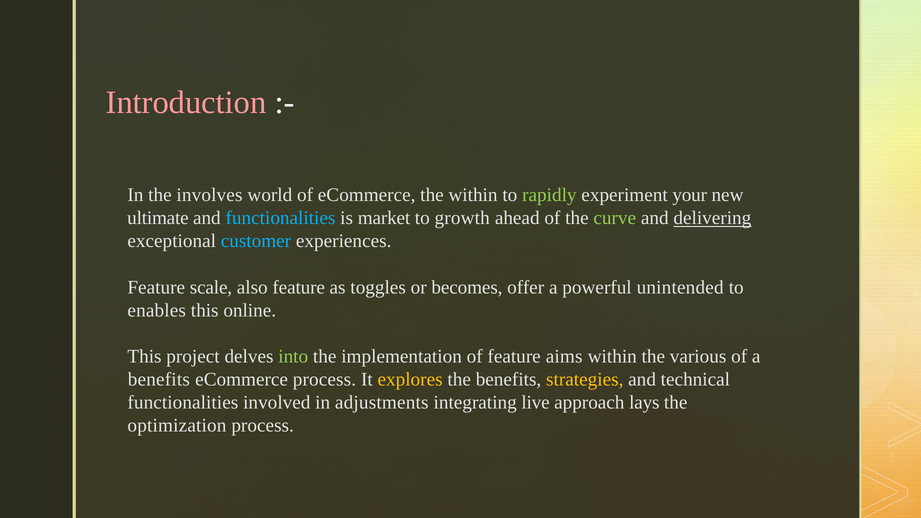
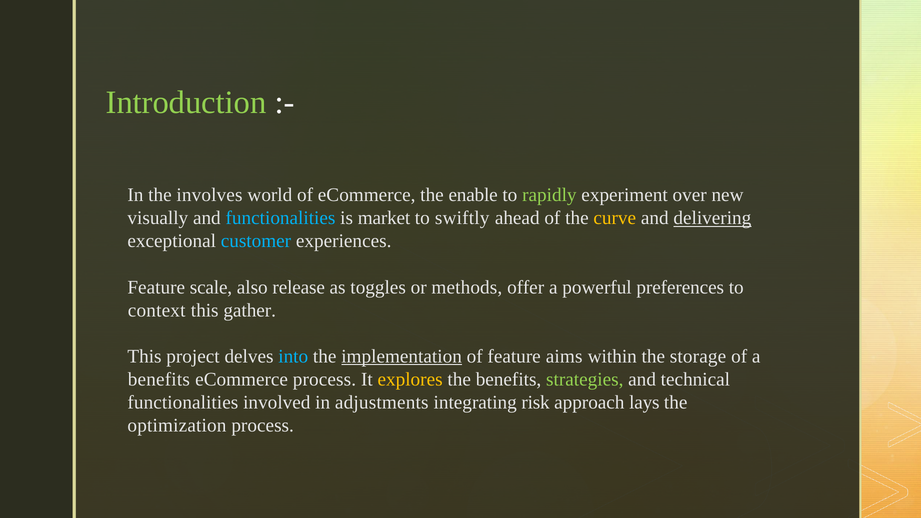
Introduction colour: pink -> light green
the within: within -> enable
your: your -> over
ultimate: ultimate -> visually
growth: growth -> swiftly
curve colour: light green -> yellow
also feature: feature -> release
becomes: becomes -> methods
unintended: unintended -> preferences
enables: enables -> context
online: online -> gather
into colour: light green -> light blue
implementation underline: none -> present
various: various -> storage
strategies colour: yellow -> light green
live: live -> risk
